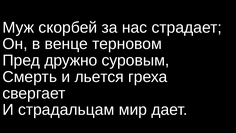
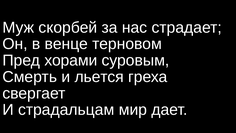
дружно: дружно -> хорами
